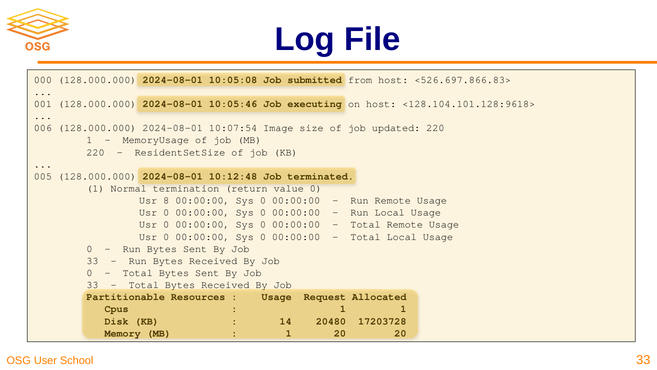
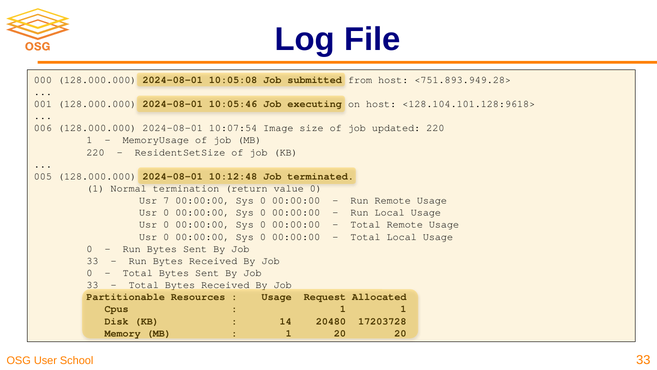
<526.697.866.83>: <526.697.866.83> -> <751.893.949.28>
8: 8 -> 7
